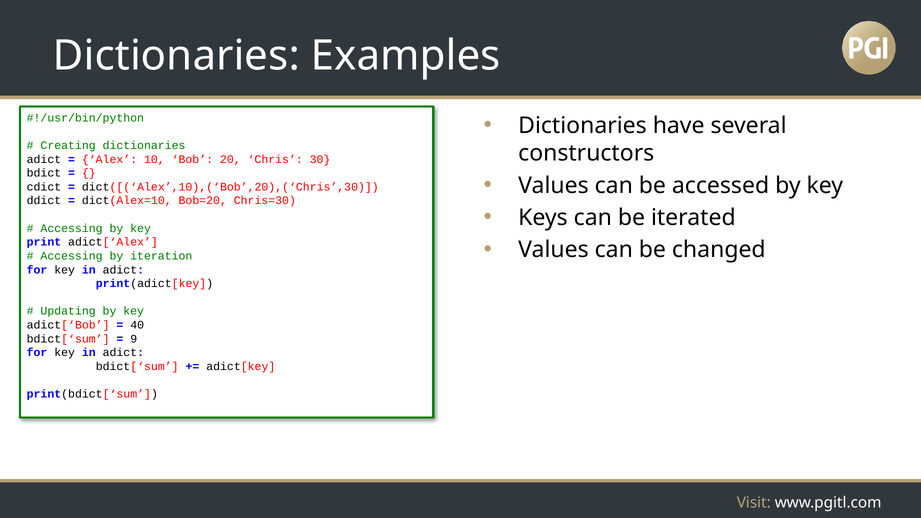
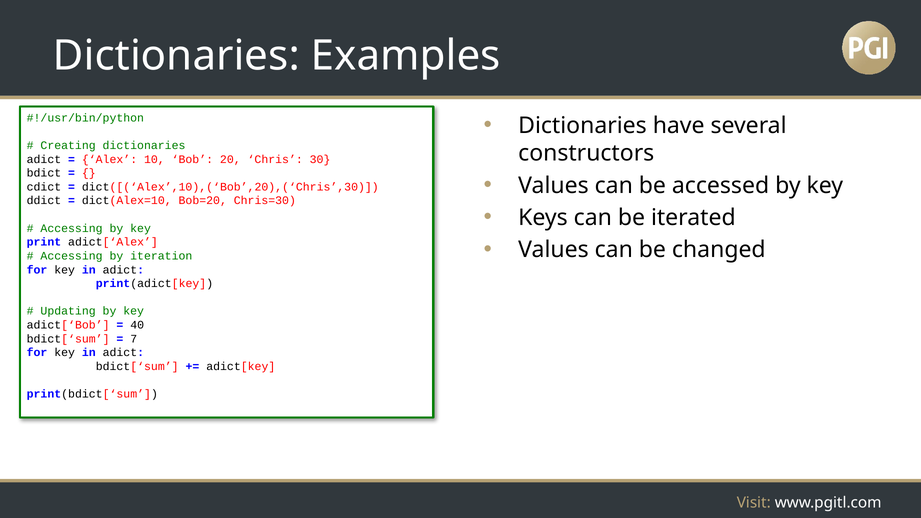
9: 9 -> 7
